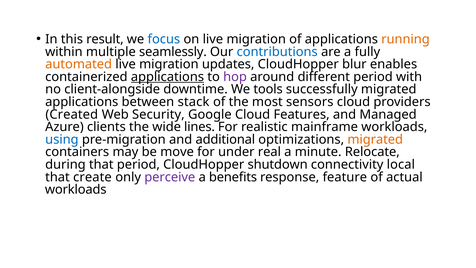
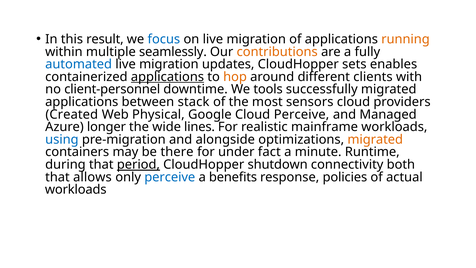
contributions colour: blue -> orange
automated colour: orange -> blue
blur: blur -> sets
hop colour: purple -> orange
different period: period -> clients
client-alongside: client-alongside -> client-personnel
Security: Security -> Physical
Cloud Features: Features -> Perceive
clients: clients -> longer
additional: additional -> alongside
move: move -> there
real: real -> fact
Relocate: Relocate -> Runtime
period at (138, 164) underline: none -> present
local: local -> both
create: create -> allows
perceive at (170, 177) colour: purple -> blue
feature: feature -> policies
